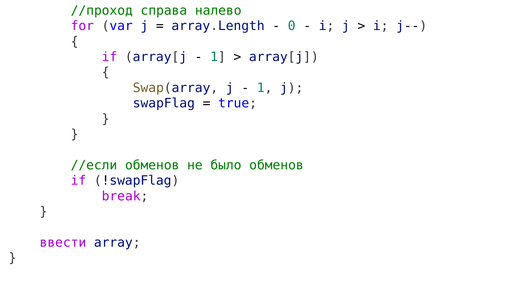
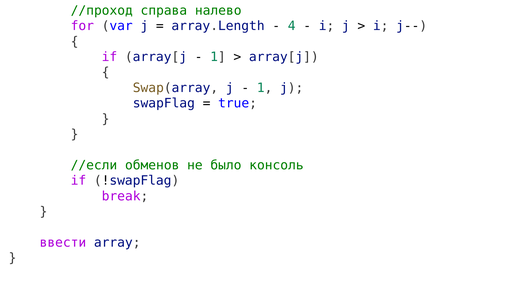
0: 0 -> 4
было обменов: обменов -> консоль
